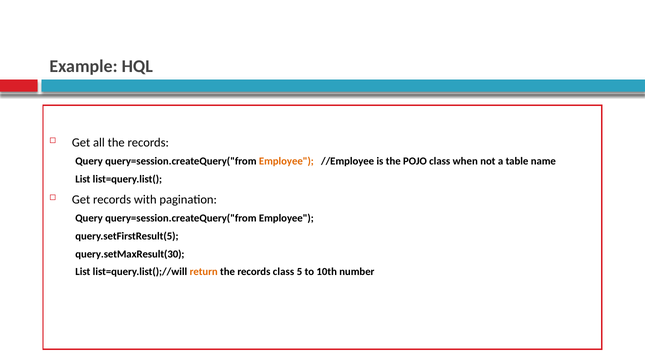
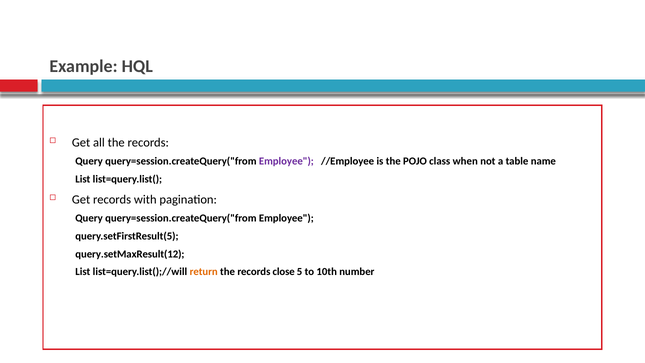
Employee at (286, 161) colour: orange -> purple
query.setMaxResult(30: query.setMaxResult(30 -> query.setMaxResult(12
records class: class -> close
